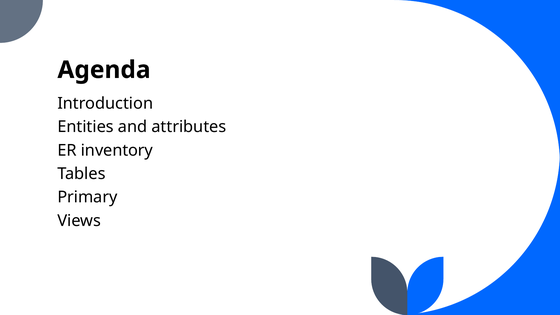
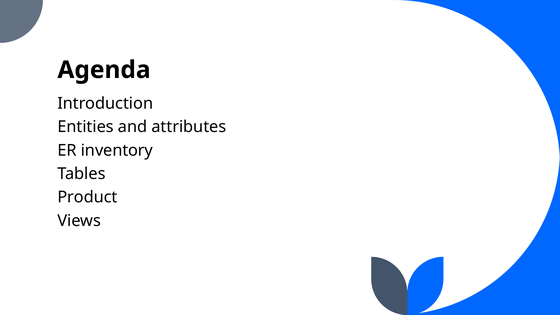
Primary: Primary -> Product
